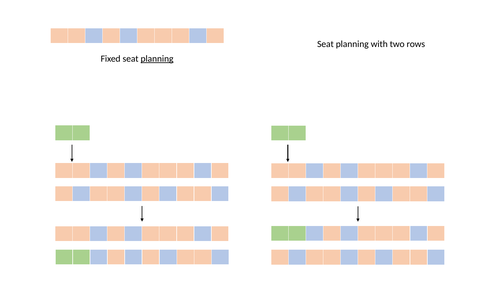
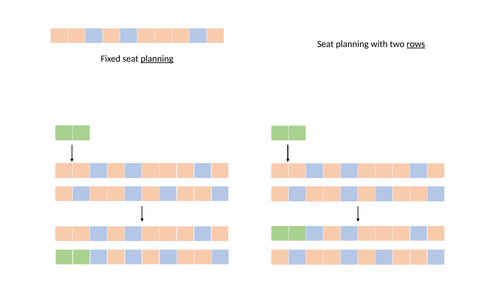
rows underline: none -> present
